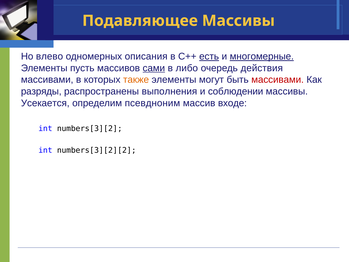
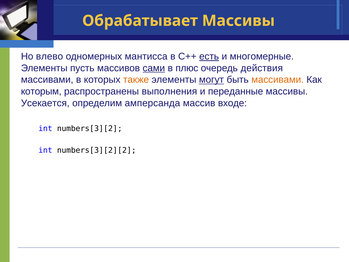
Подавляющее: Подавляющее -> Обрабатывает
описания: описания -> мантисса
многомерные underline: present -> none
либо: либо -> плюс
могут underline: none -> present
массивами at (278, 80) colour: red -> orange
разряды: разряды -> которым
соблюдении: соблюдении -> переданные
псевдноним: псевдноним -> амперсанда
